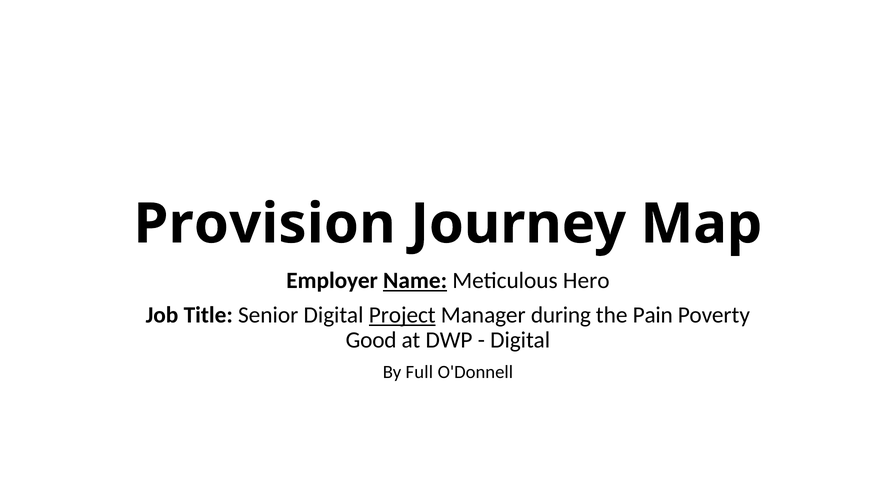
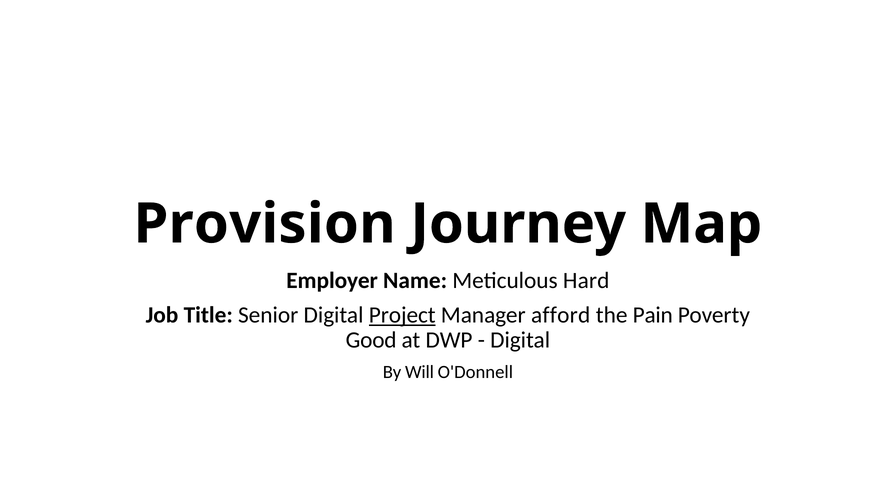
Name underline: present -> none
Hero: Hero -> Hard
during: during -> afford
Full: Full -> Will
